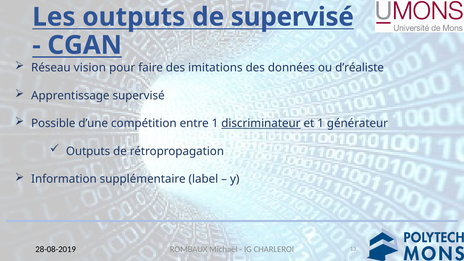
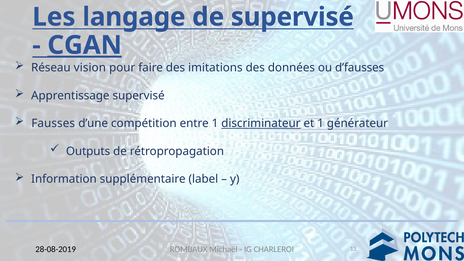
Les outputs: outputs -> langage
CGAN underline: none -> present
d’réaliste: d’réaliste -> d’fausses
Possible: Possible -> Fausses
